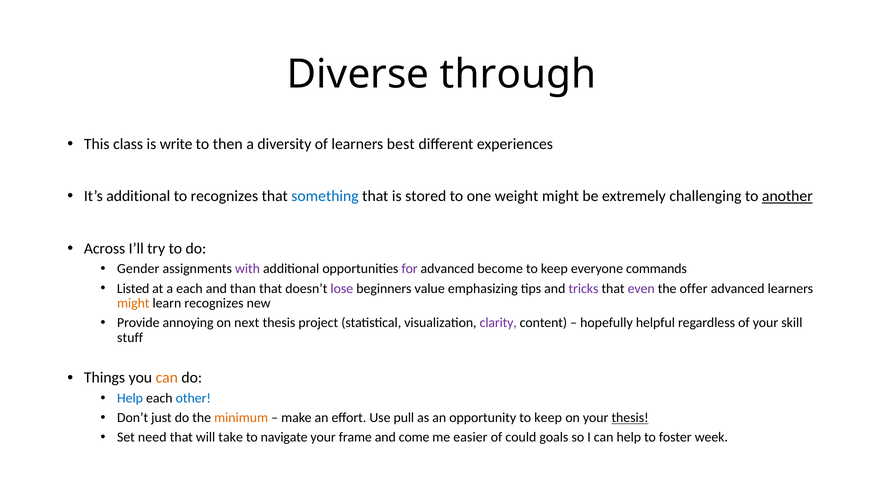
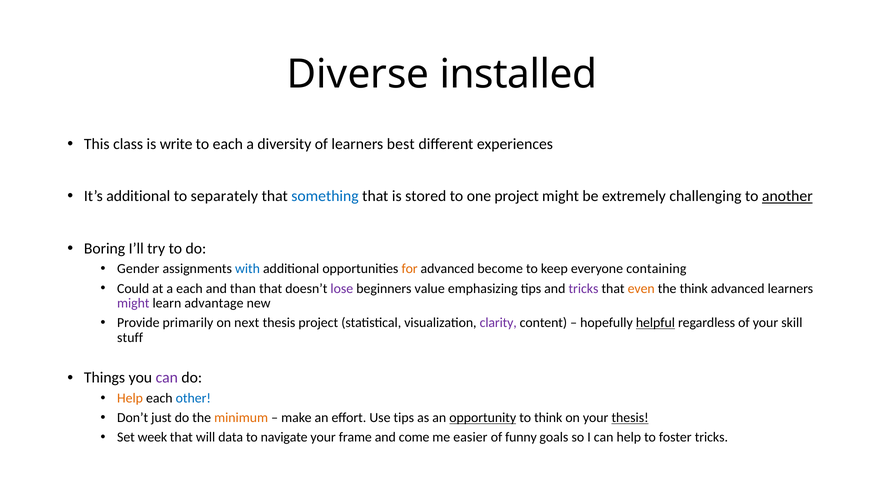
through: through -> installed
to then: then -> each
to recognizes: recognizes -> separately
one weight: weight -> project
Across: Across -> Boring
with colour: purple -> blue
for colour: purple -> orange
commands: commands -> containing
Listed: Listed -> Could
even colour: purple -> orange
the offer: offer -> think
might at (133, 304) colour: orange -> purple
learn recognizes: recognizes -> advantage
annoying: annoying -> primarily
helpful underline: none -> present
can at (167, 378) colour: orange -> purple
Help at (130, 399) colour: blue -> orange
Use pull: pull -> tips
opportunity underline: none -> present
keep at (548, 418): keep -> think
need: need -> week
take: take -> data
could: could -> funny
foster week: week -> tricks
